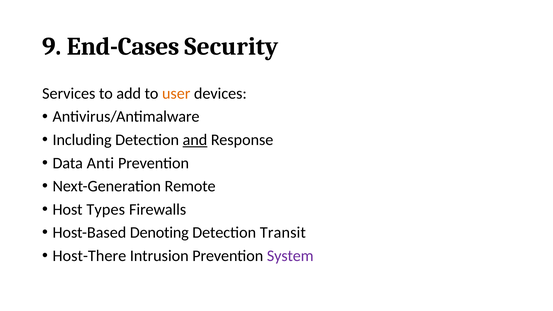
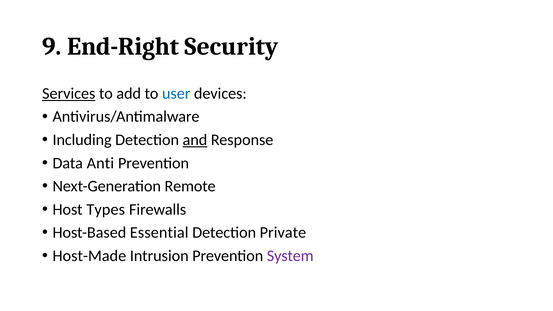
End-Cases: End-Cases -> End-Right
Services underline: none -> present
user colour: orange -> blue
Denoting: Denoting -> Essential
Transit: Transit -> Private
Host-There: Host-There -> Host-Made
